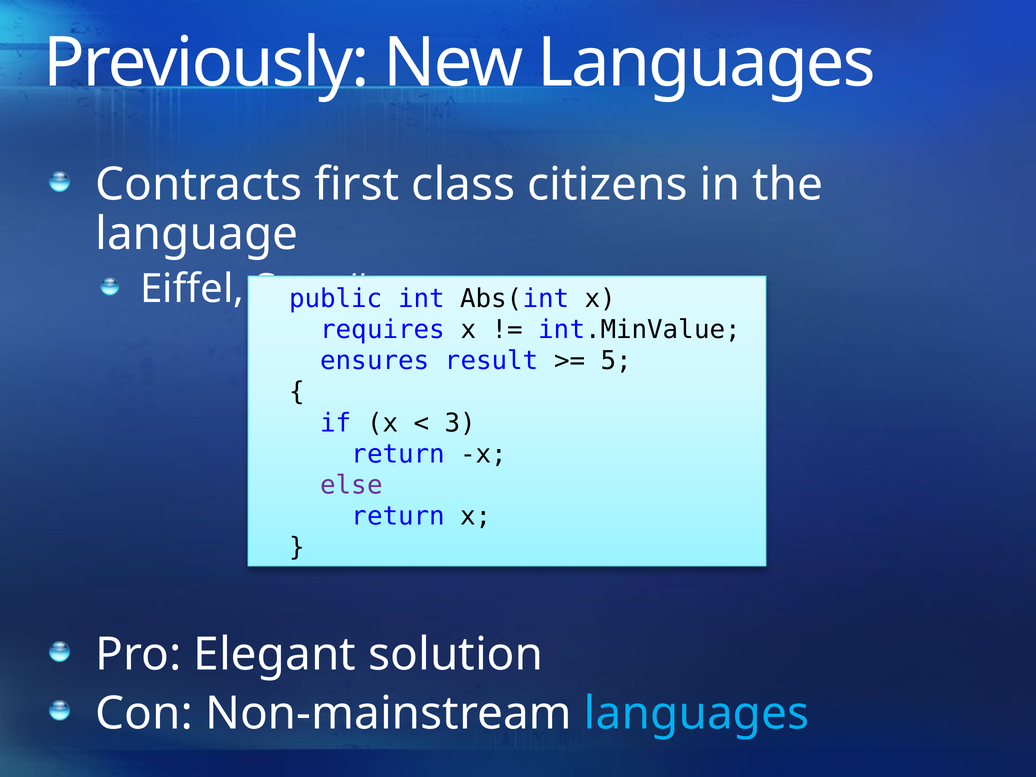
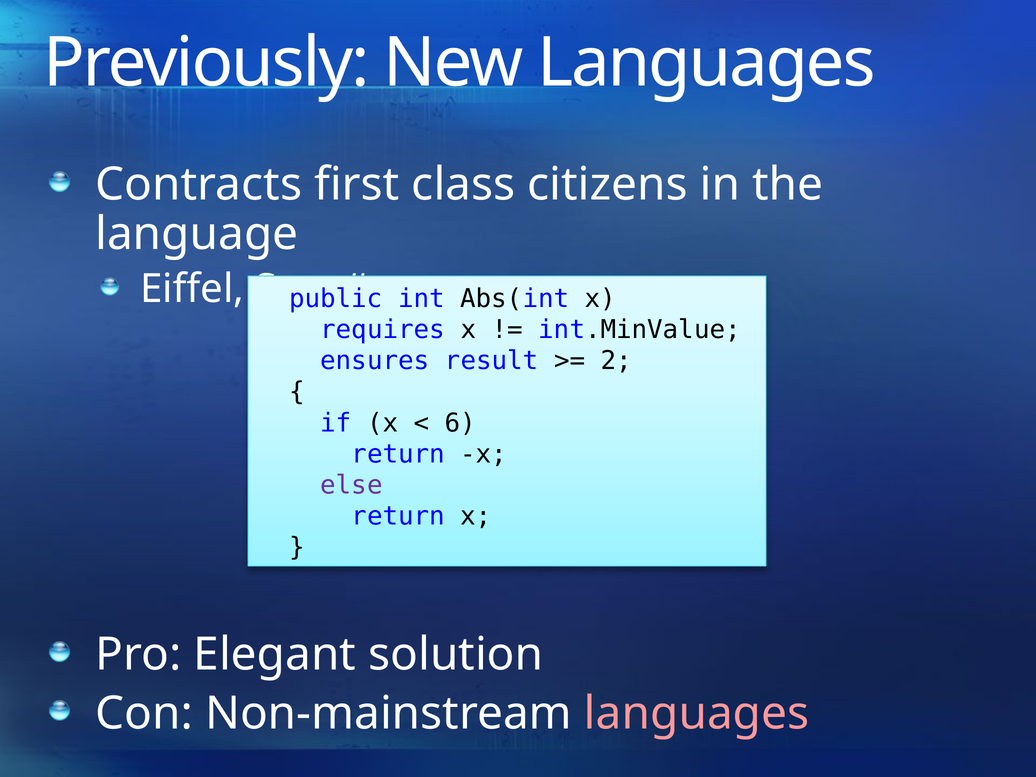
5: 5 -> 2
3: 3 -> 6
languages at (697, 713) colour: light blue -> pink
